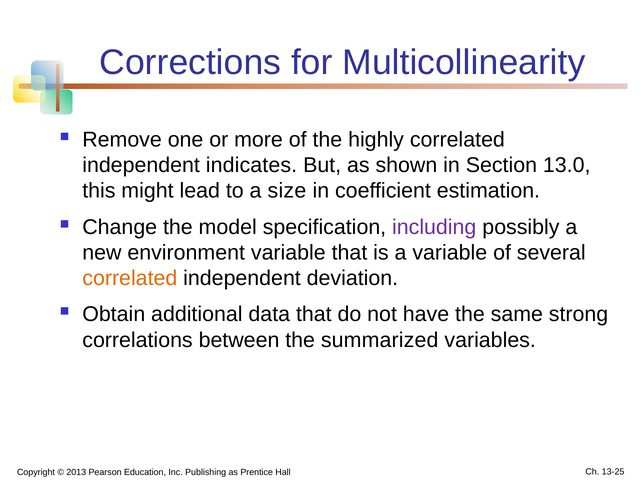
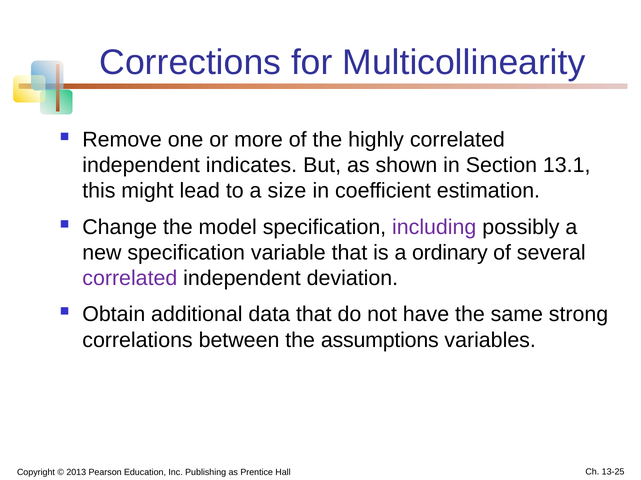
13.0: 13.0 -> 13.1
new environment: environment -> specification
a variable: variable -> ordinary
correlated at (130, 279) colour: orange -> purple
summarized: summarized -> assumptions
